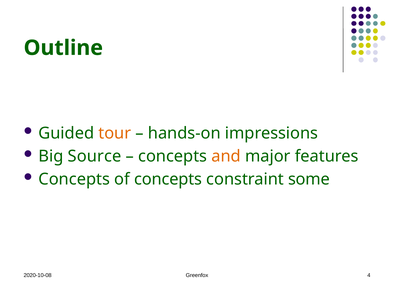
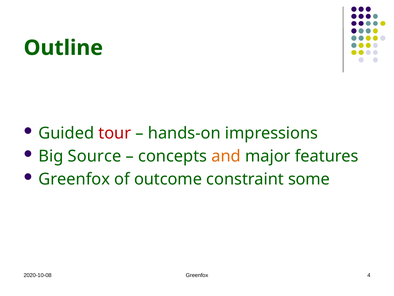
tour colour: orange -> red
Concepts at (74, 179): Concepts -> Greenfox
of concepts: concepts -> outcome
